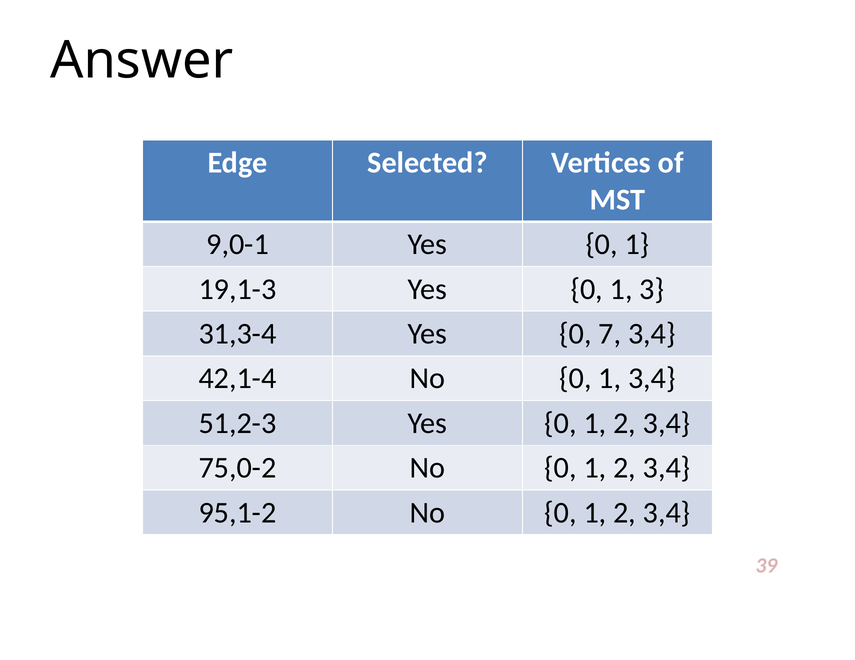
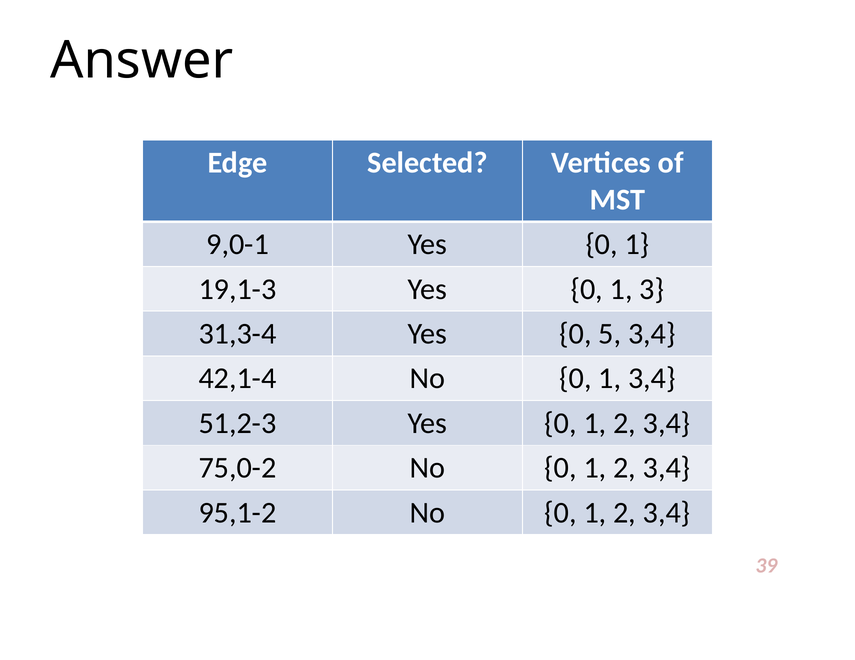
7: 7 -> 5
